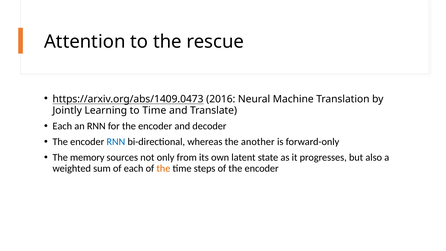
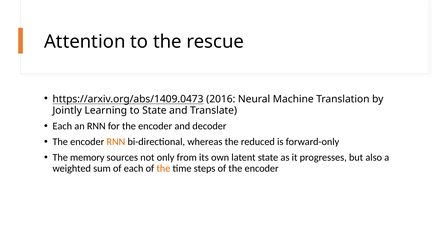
to Time: Time -> State
RNN at (116, 142) colour: blue -> orange
another: another -> reduced
